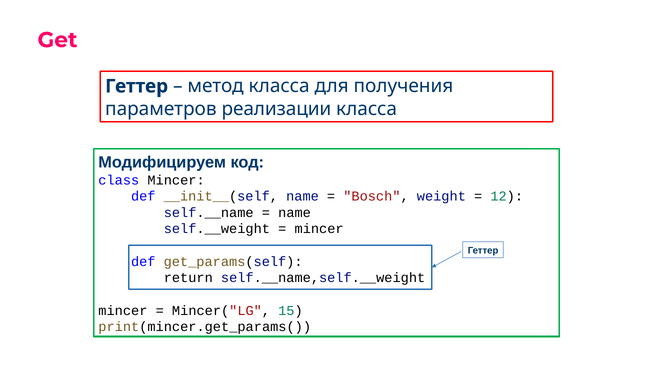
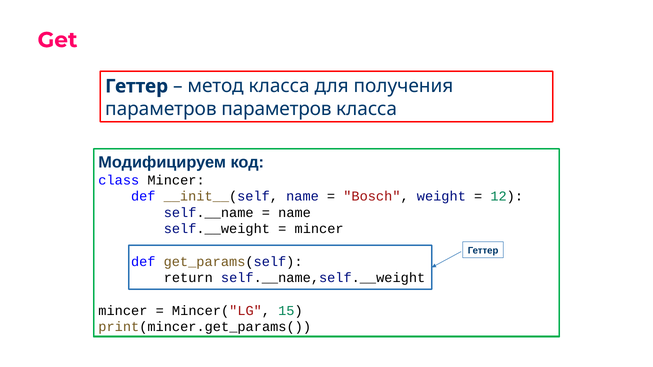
параметров реализации: реализации -> параметров
